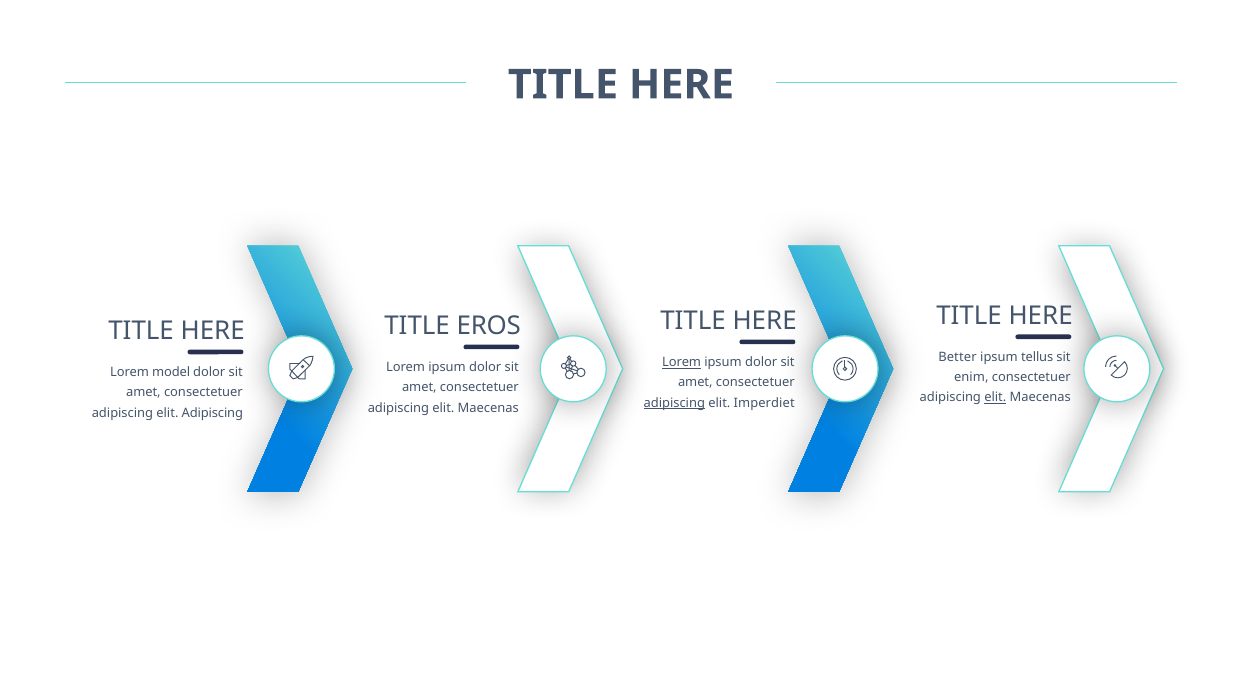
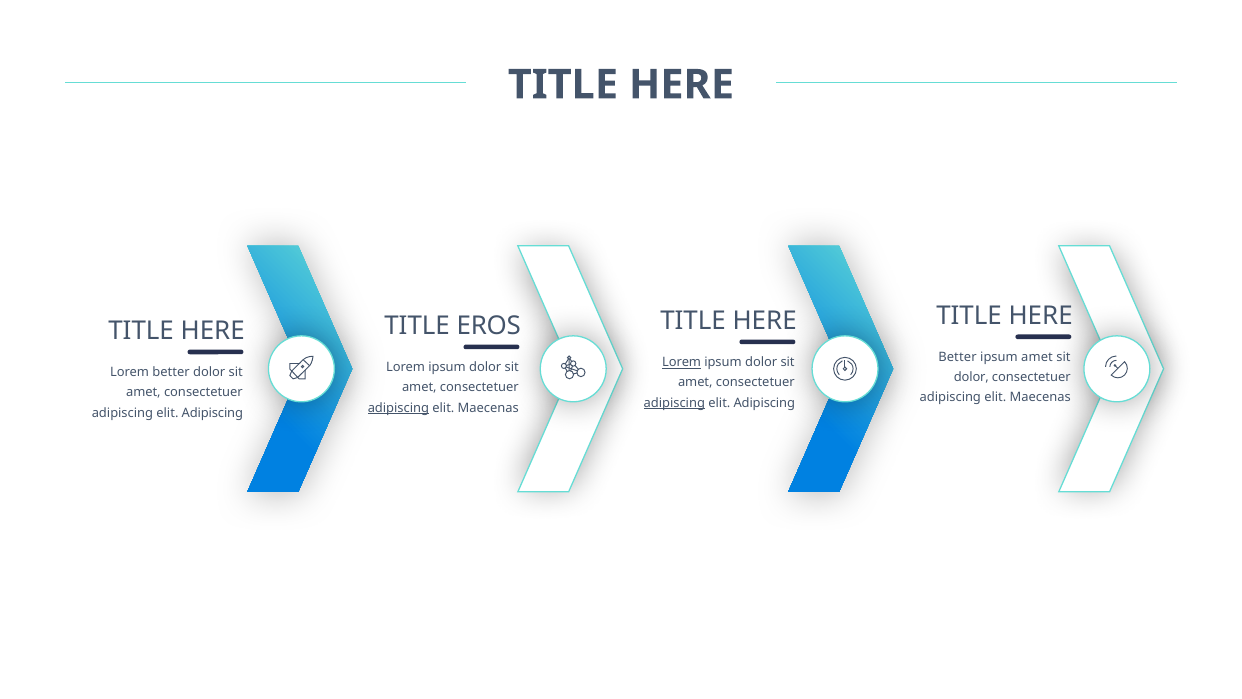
ipsum tellus: tellus -> amet
Lorem model: model -> better
enim at (971, 377): enim -> dolor
elit at (995, 397) underline: present -> none
Imperdiet at (764, 403): Imperdiet -> Adipiscing
adipiscing at (398, 408) underline: none -> present
